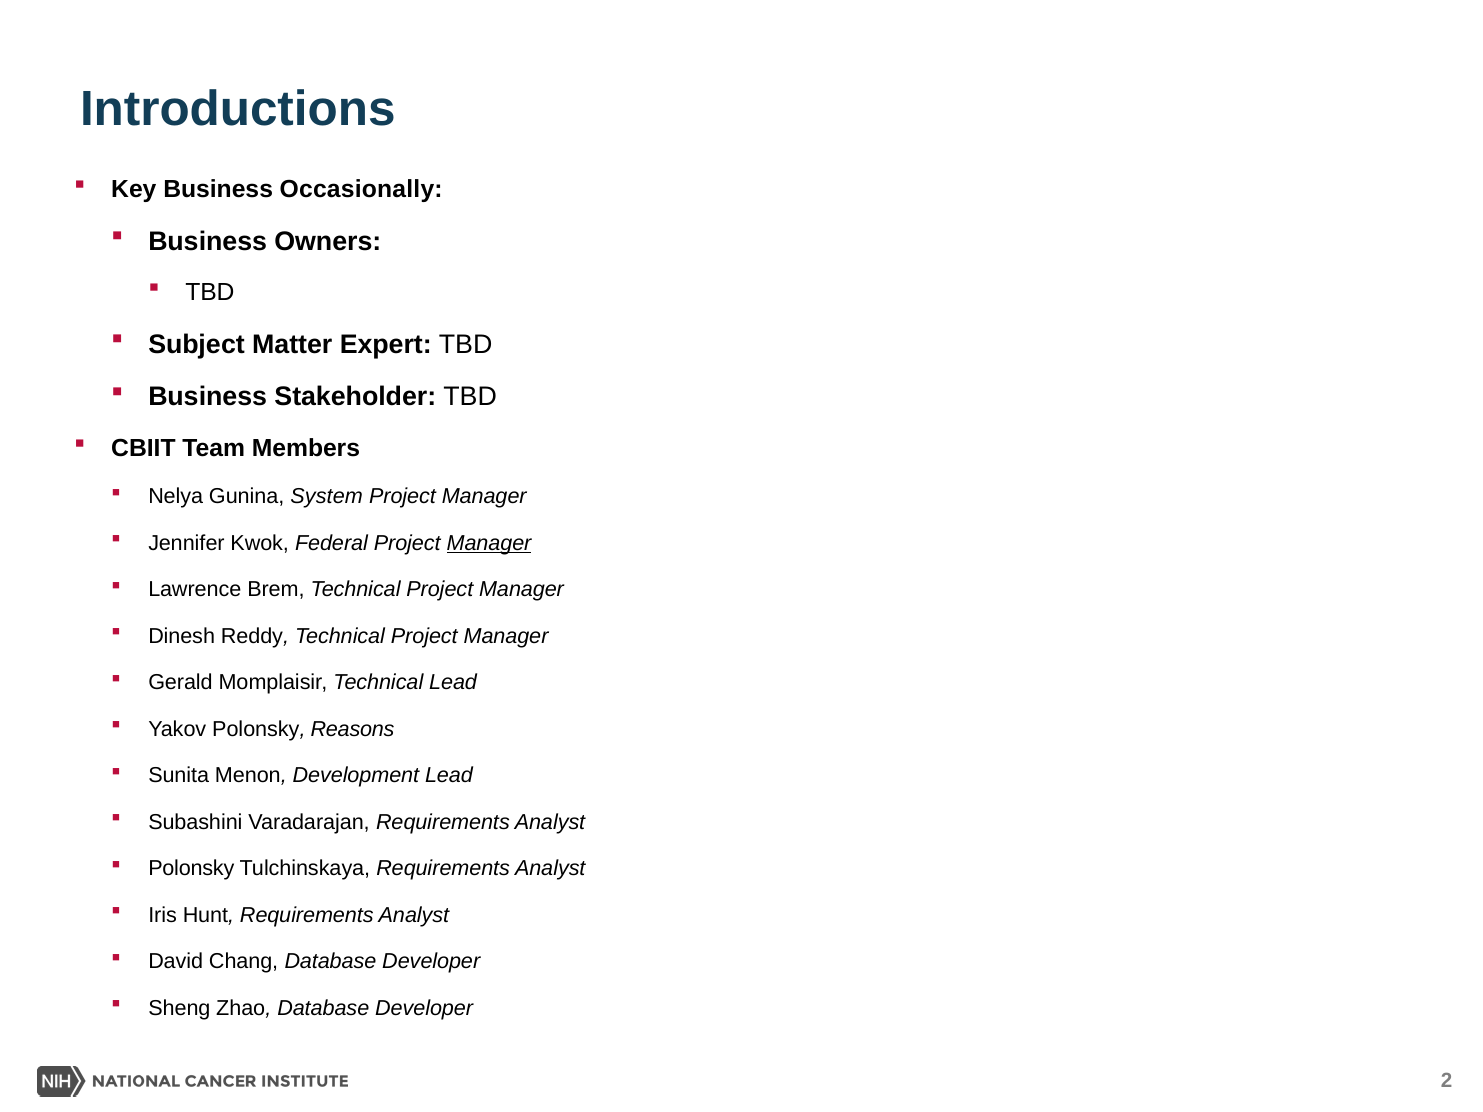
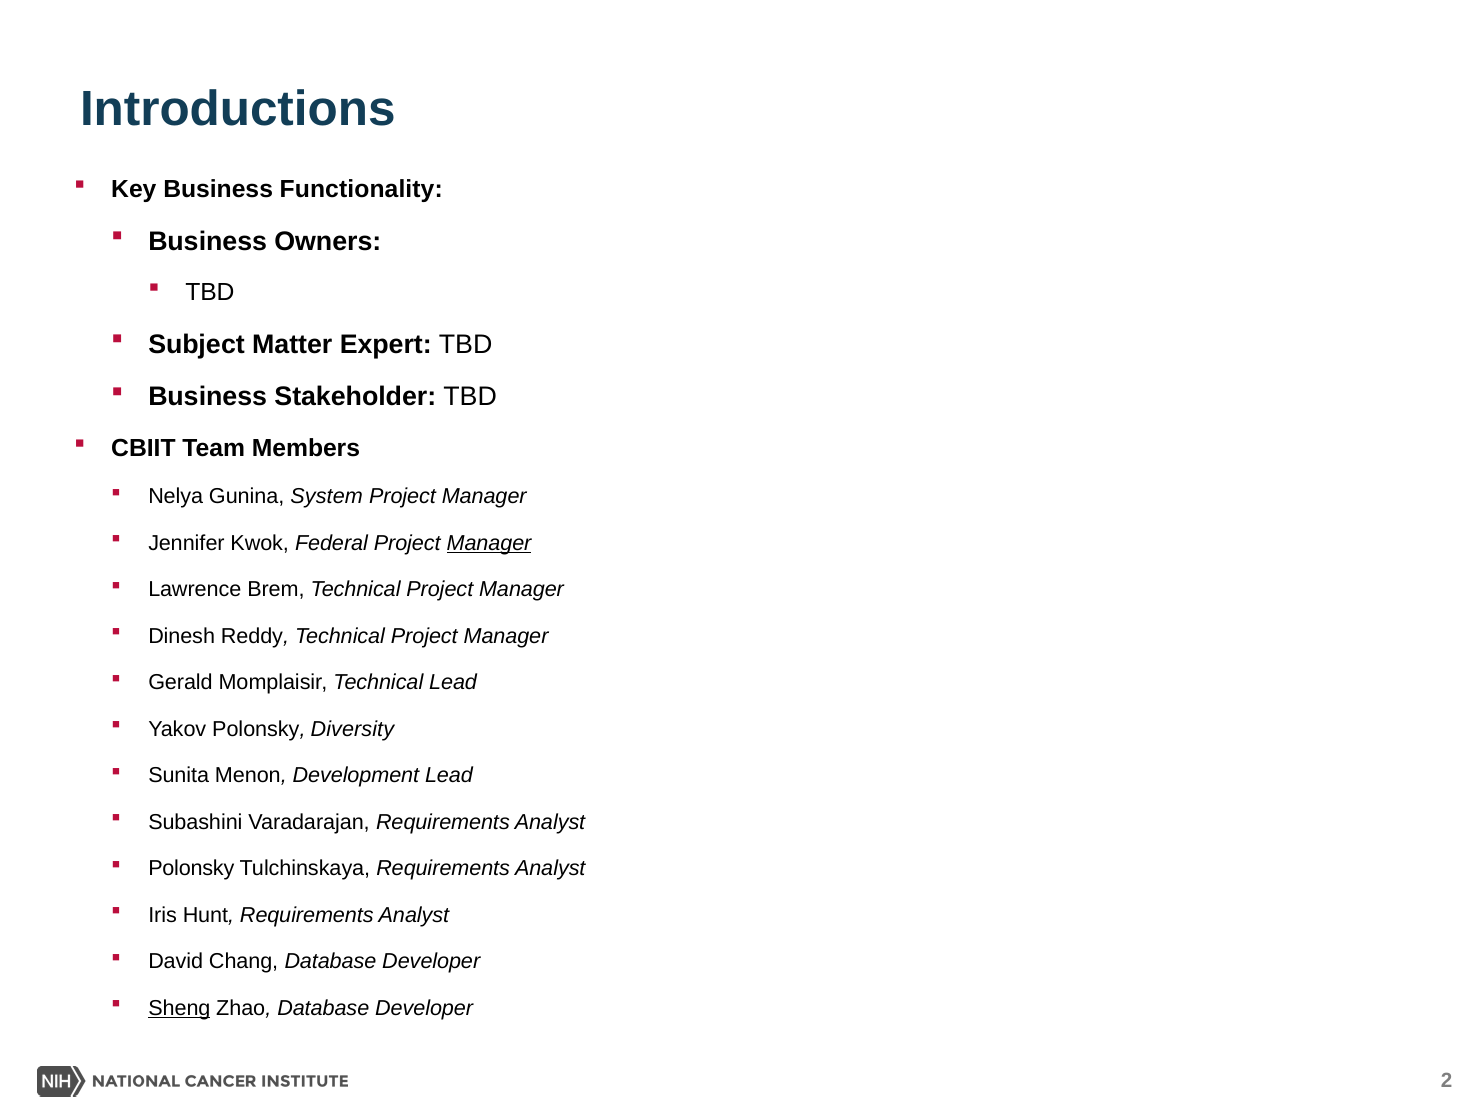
Occasionally: Occasionally -> Functionality
Reasons: Reasons -> Diversity
Sheng underline: none -> present
